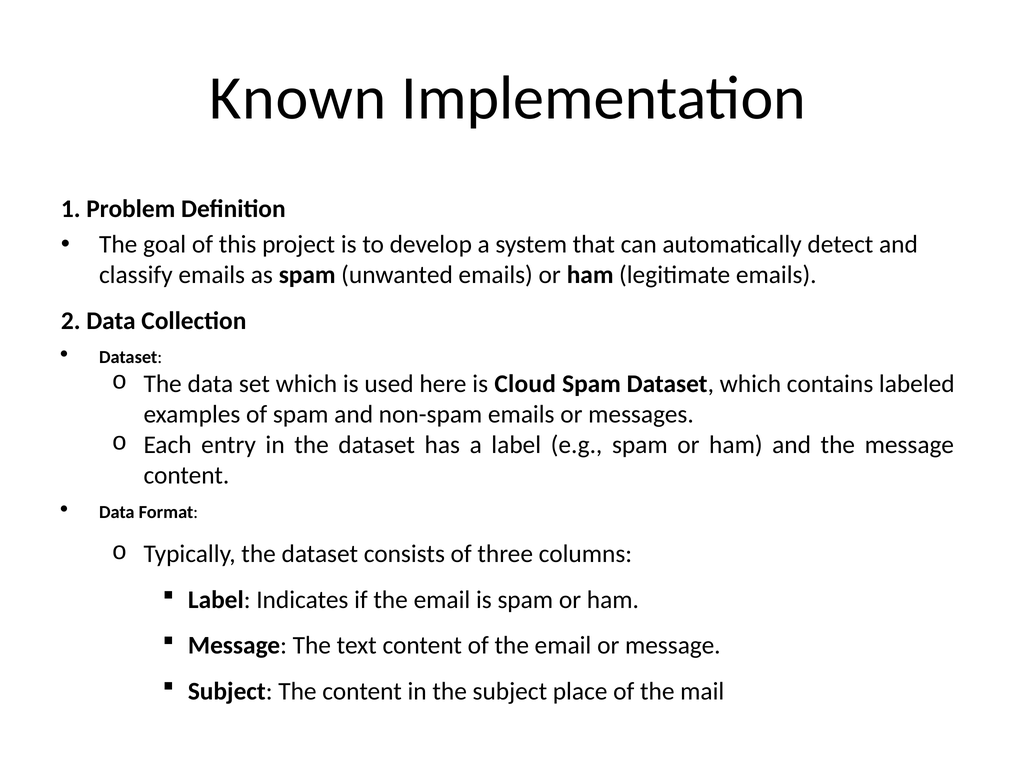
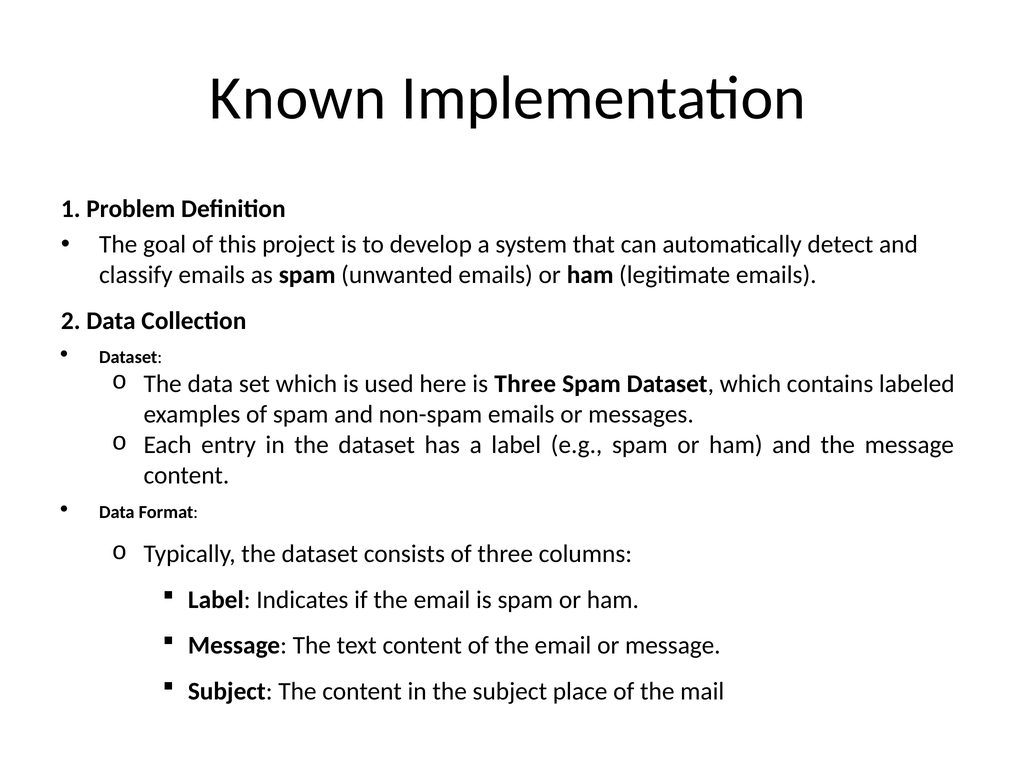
is Cloud: Cloud -> Three
